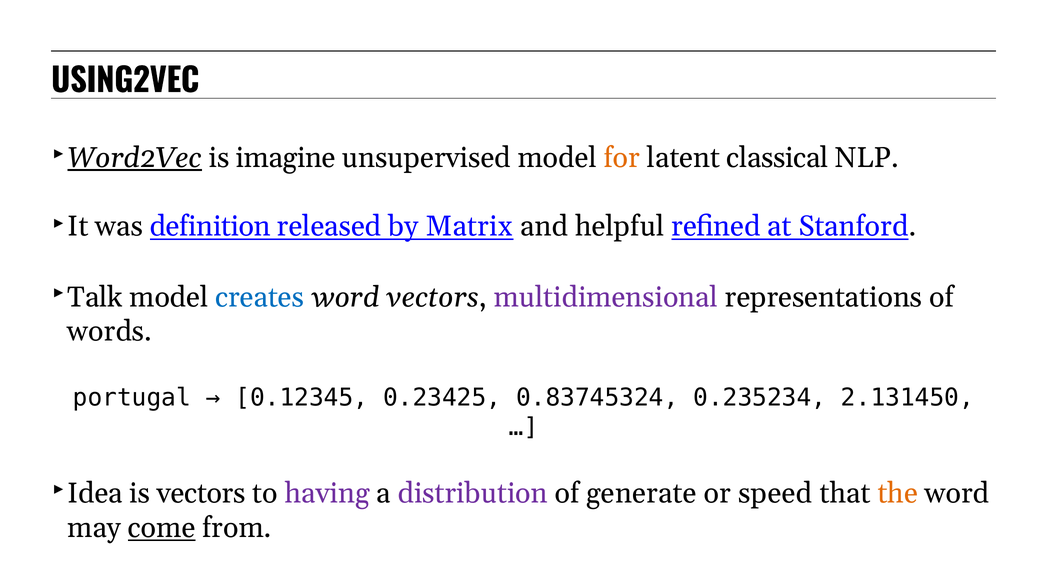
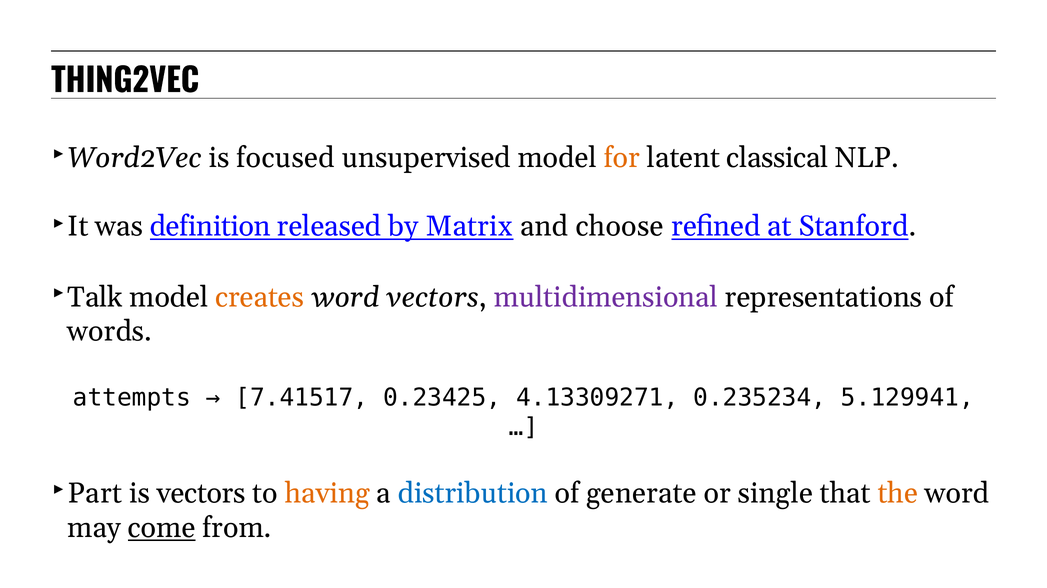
USING2VEC: USING2VEC -> THING2VEC
Word2Vec underline: present -> none
imagine: imagine -> focused
helpful: helpful -> choose
creates colour: blue -> orange
portugal: portugal -> attempts
0.12345: 0.12345 -> 7.41517
0.83745324: 0.83745324 -> 4.13309271
2.131450: 2.131450 -> 5.129941
Idea: Idea -> Part
having colour: purple -> orange
distribution colour: purple -> blue
speed: speed -> single
